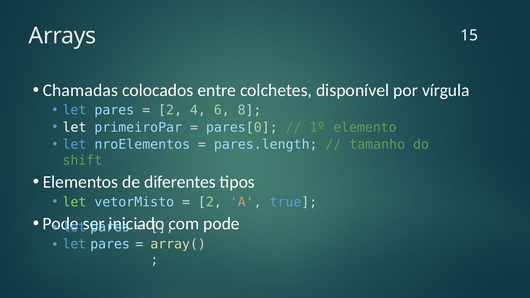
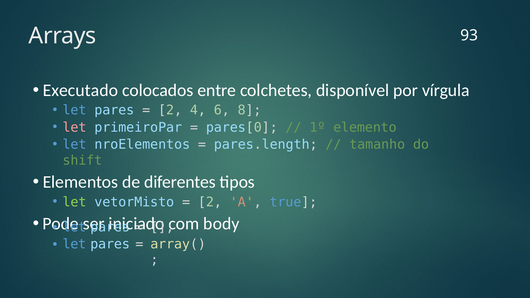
15: 15 -> 93
Chamadas: Chamadas -> Executado
let at (74, 127) colour: white -> pink
com pode: pode -> body
